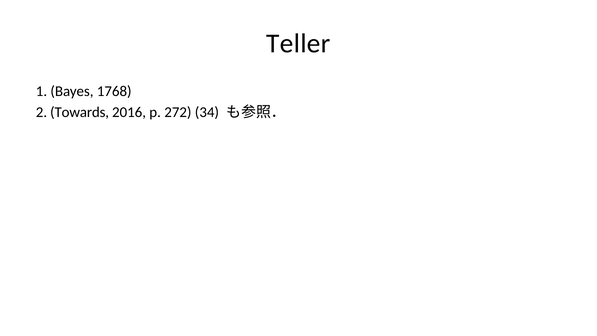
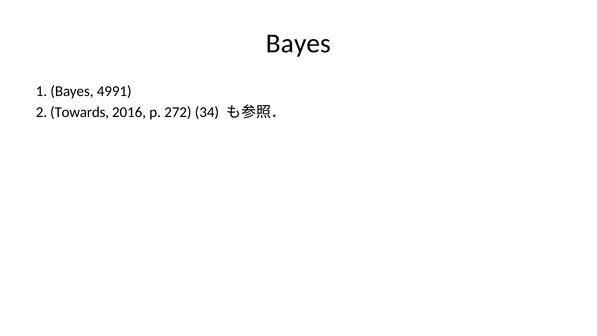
Teller at (298, 43): Teller -> Bayes
1768: 1768 -> 4991
